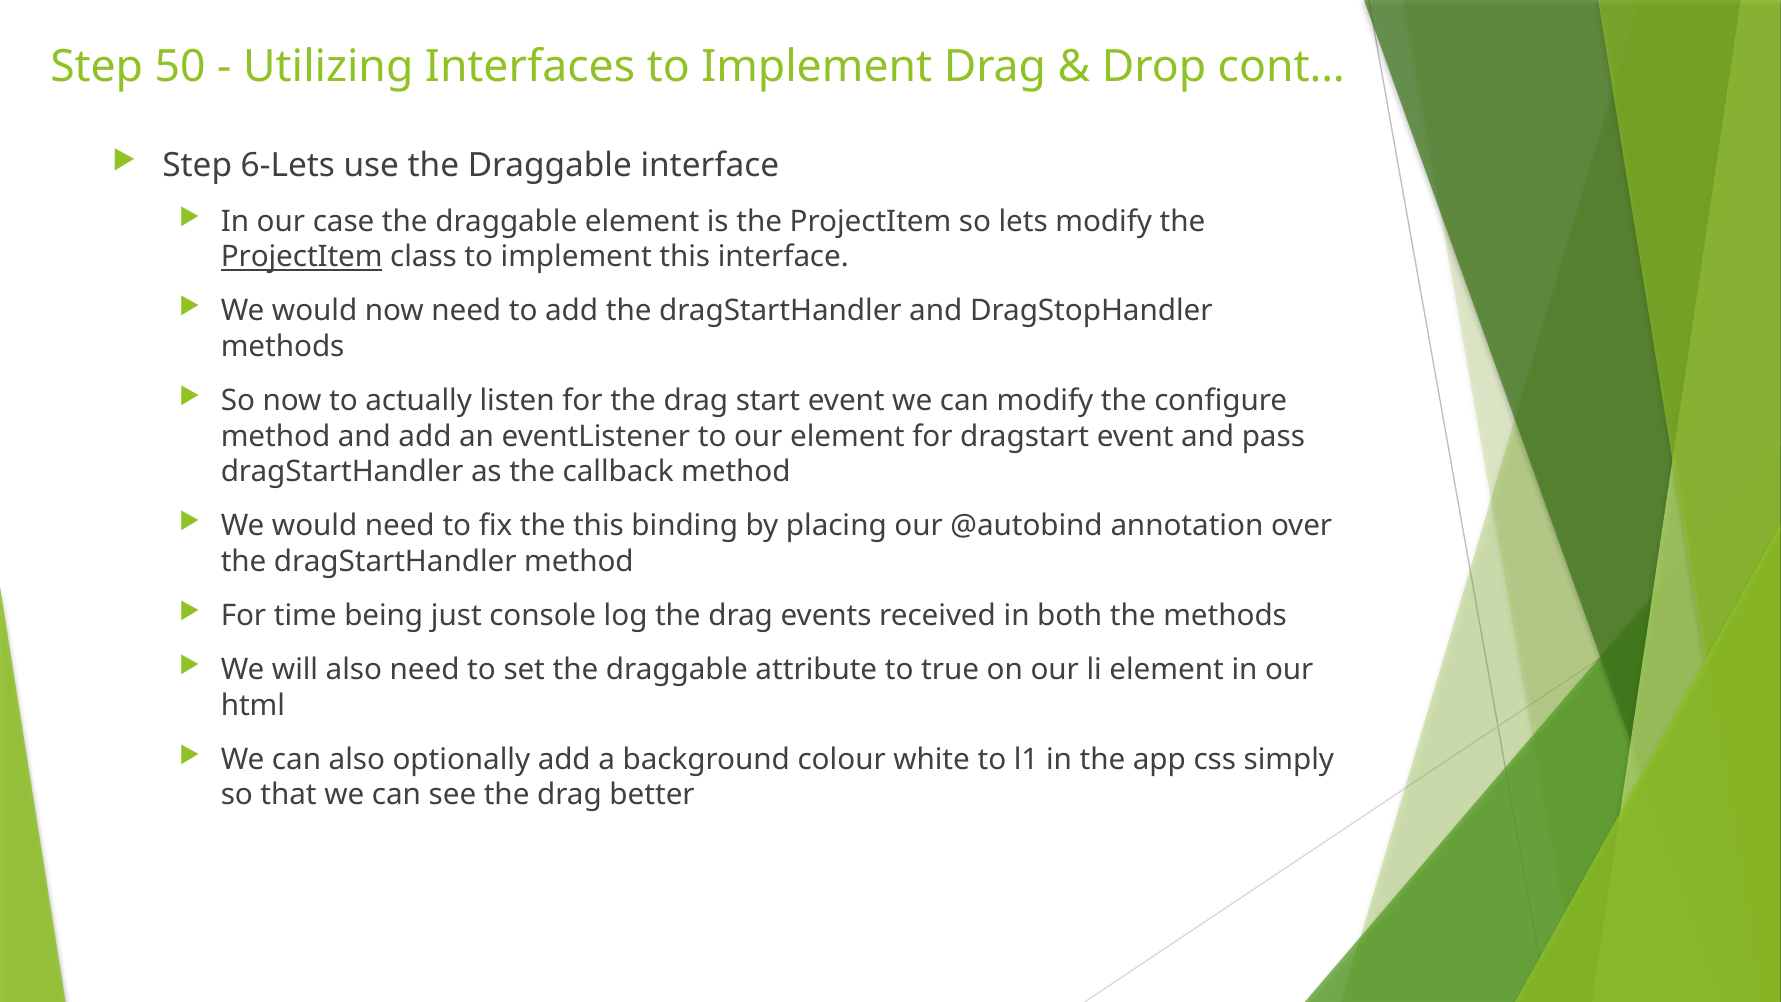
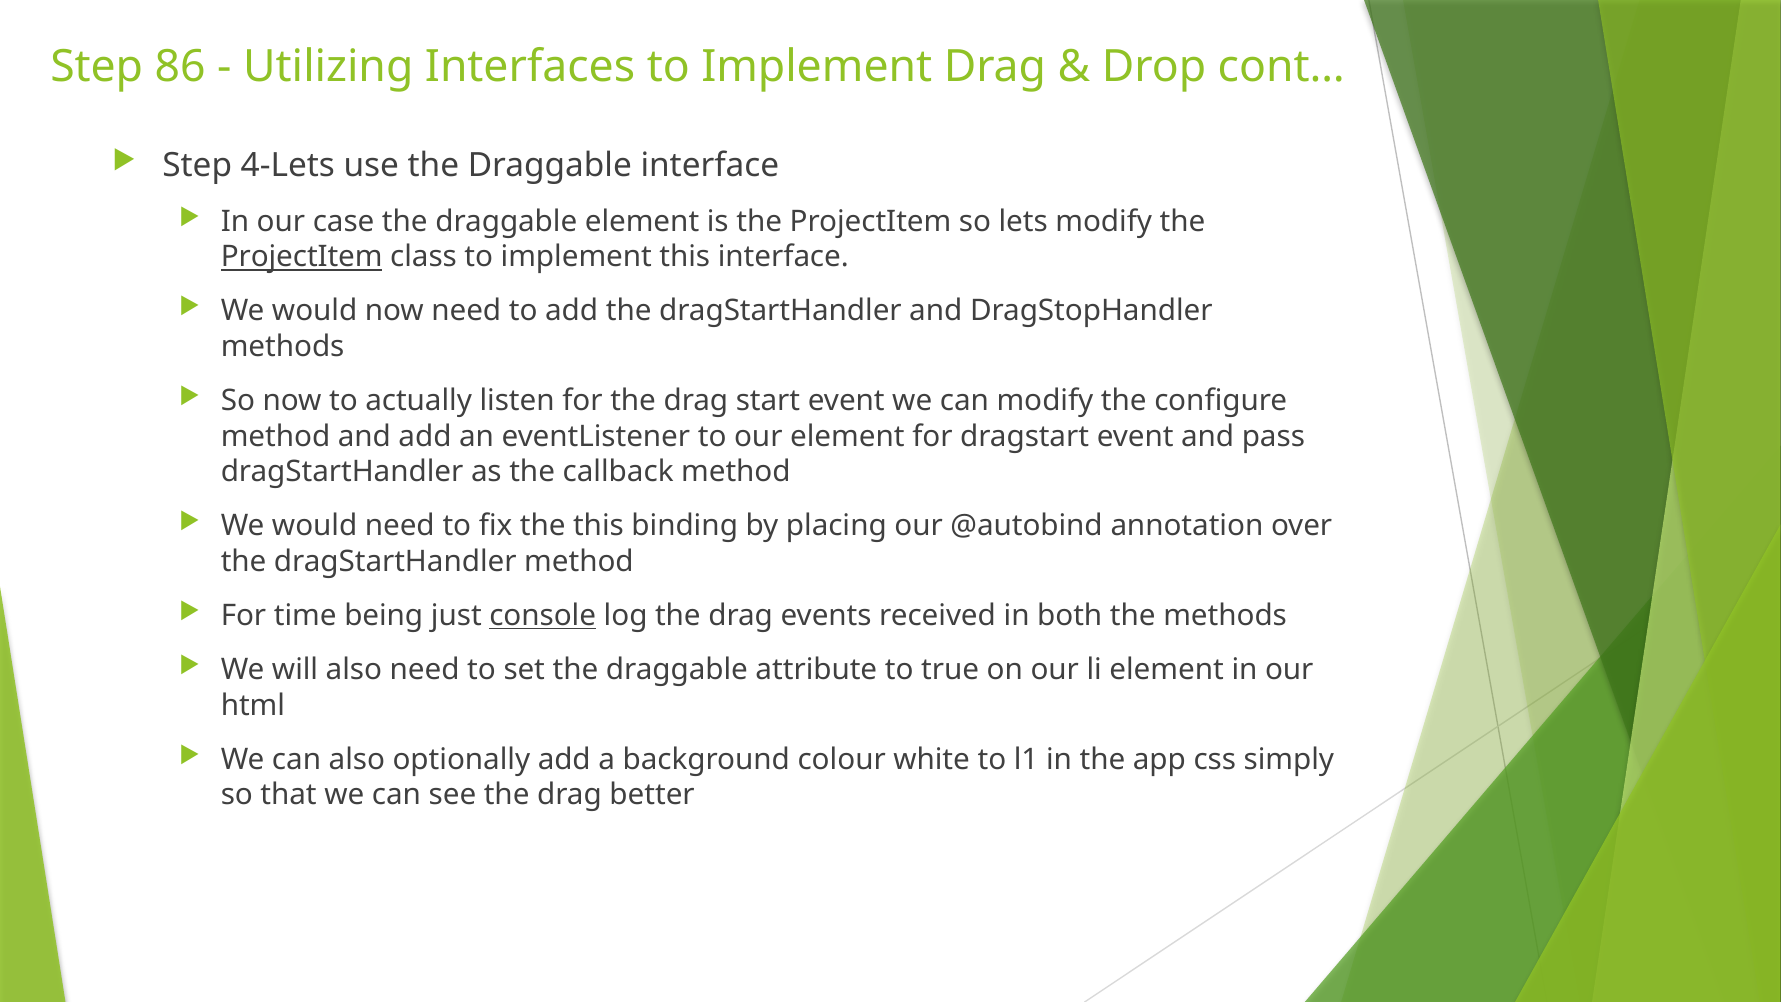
50: 50 -> 86
6-Lets: 6-Lets -> 4-Lets
console underline: none -> present
